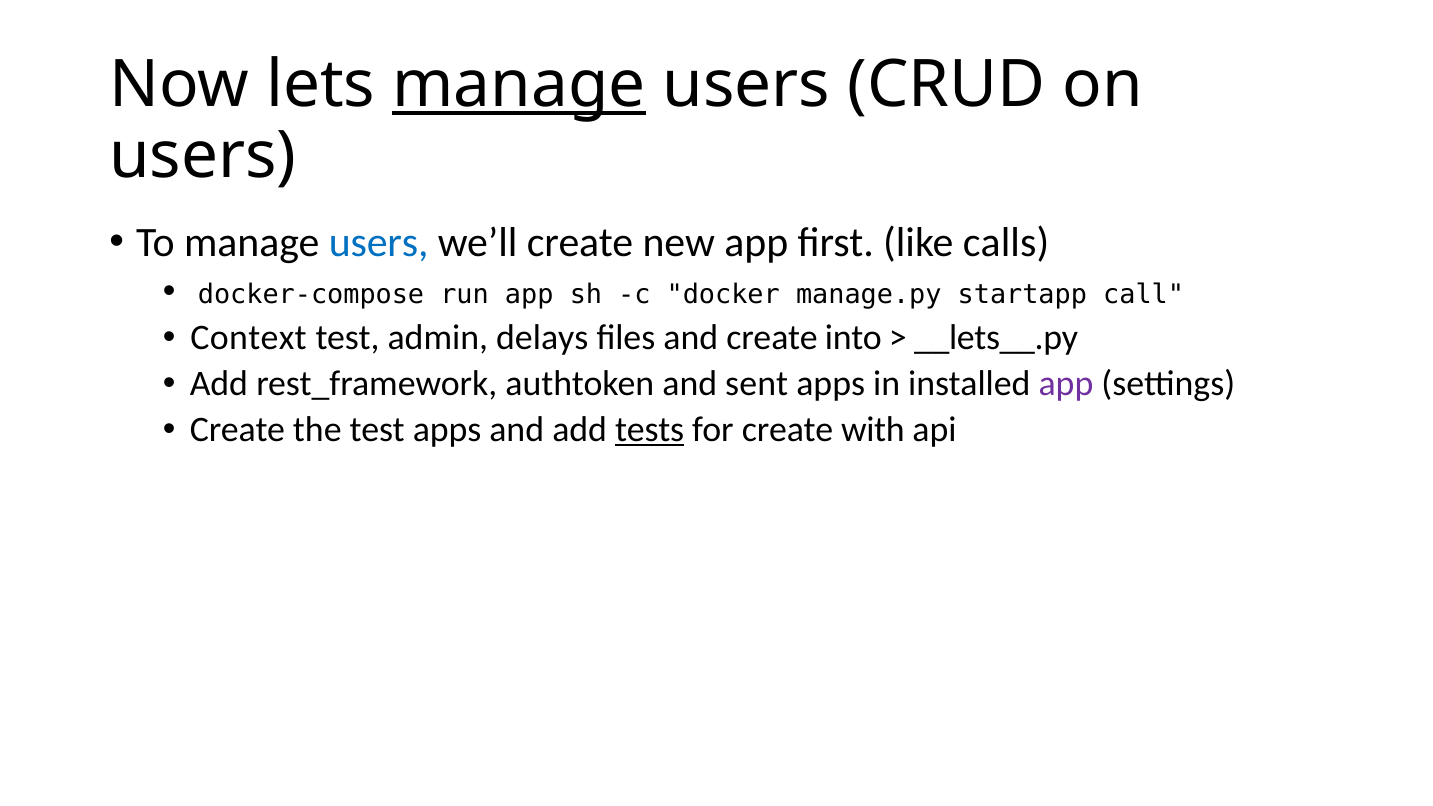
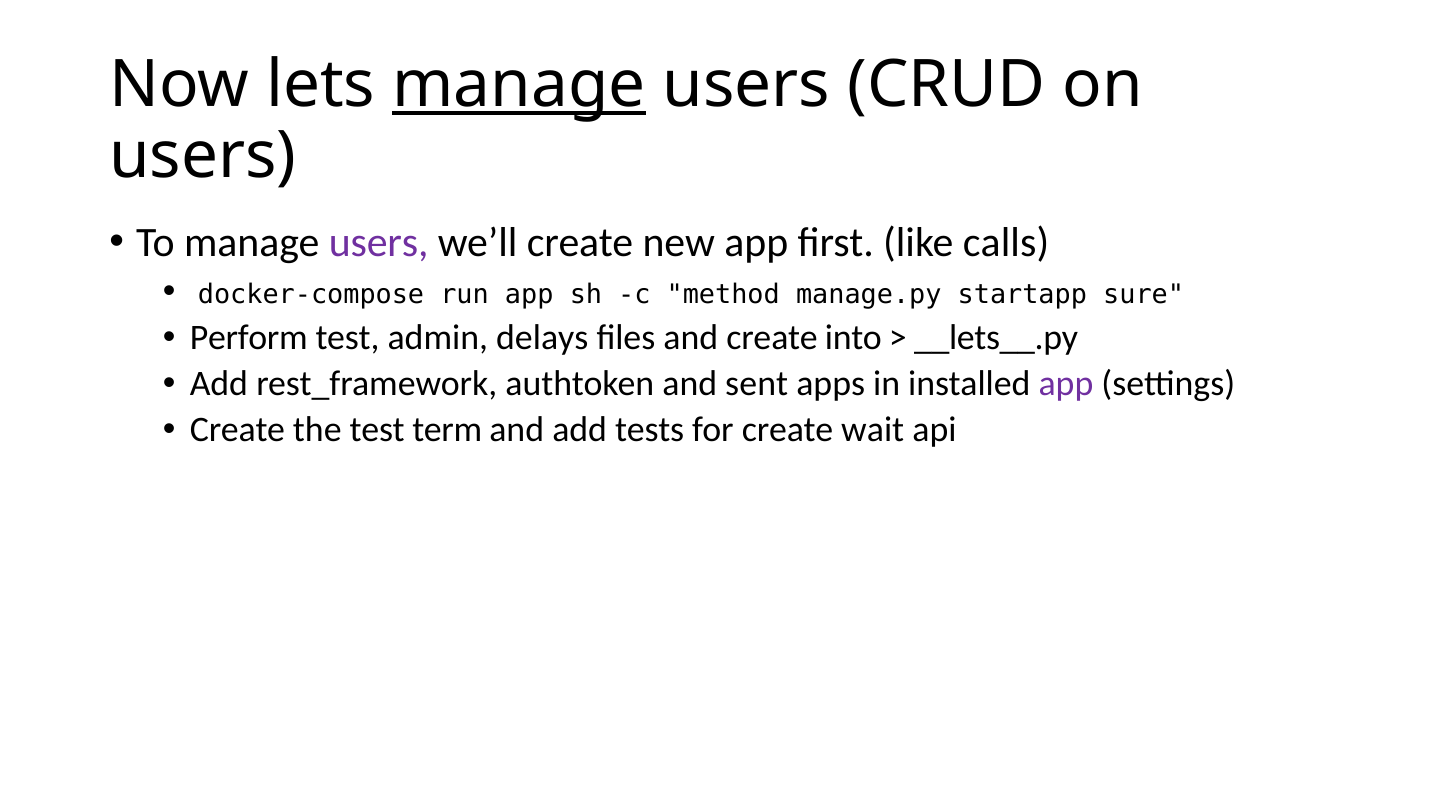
users at (379, 242) colour: blue -> purple
docker: docker -> method
call: call -> sure
Context: Context -> Perform
test apps: apps -> term
tests underline: present -> none
with: with -> wait
